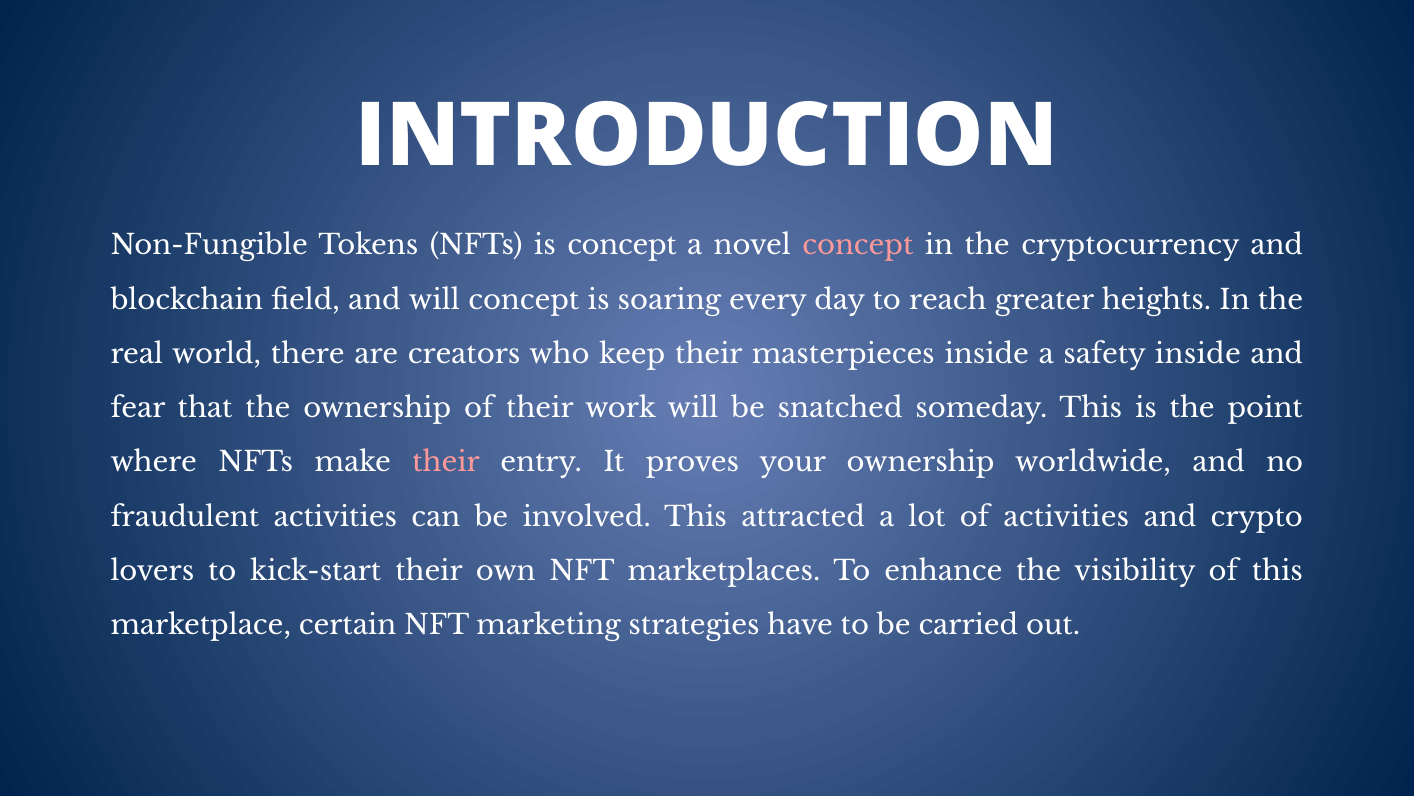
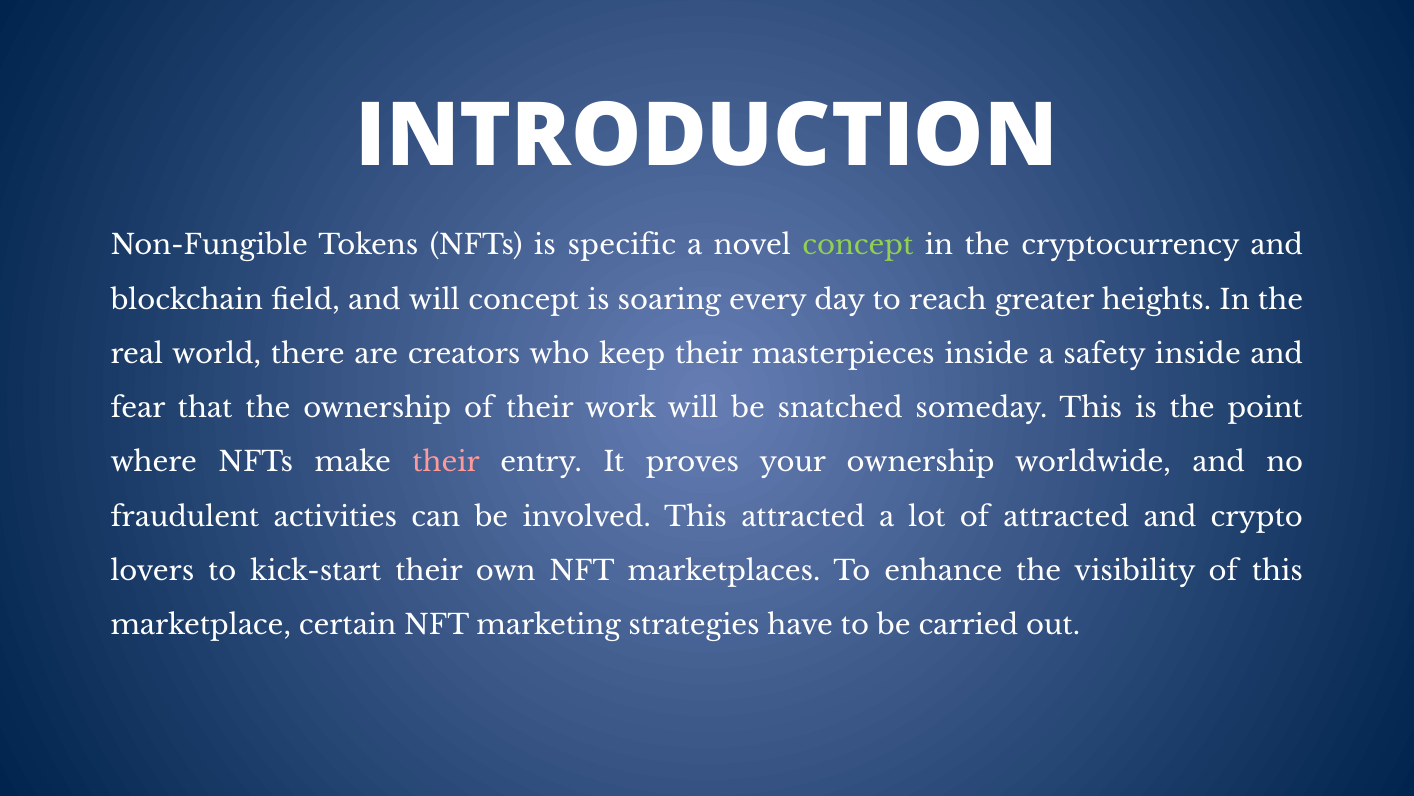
is concept: concept -> specific
concept at (858, 246) colour: pink -> light green
of activities: activities -> attracted
